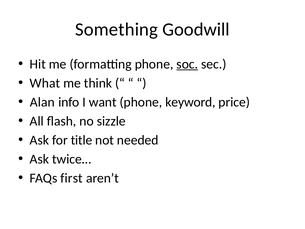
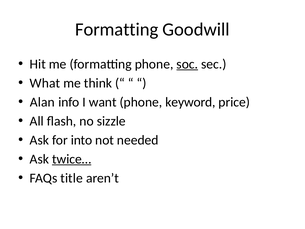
Something at (117, 30): Something -> Formatting
title: title -> into
twice… underline: none -> present
first: first -> title
